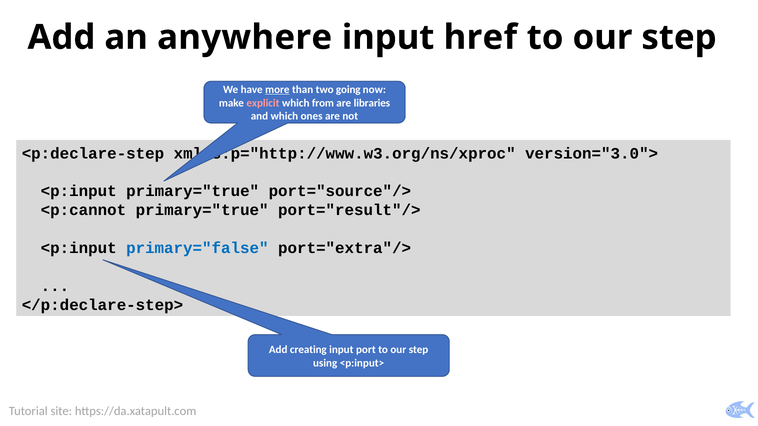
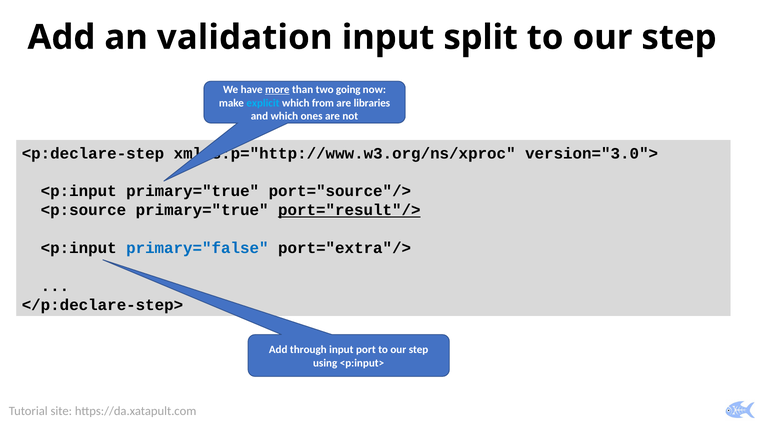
anywhere: anywhere -> validation
href: href -> split
explicit colour: pink -> light blue
<p:cannot: <p:cannot -> <p:source
port="result"/> underline: none -> present
creating: creating -> through
